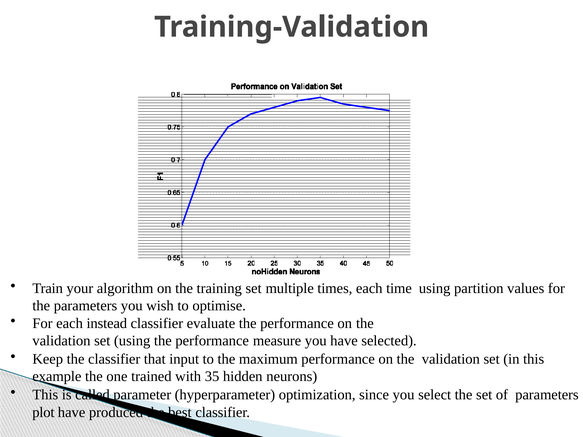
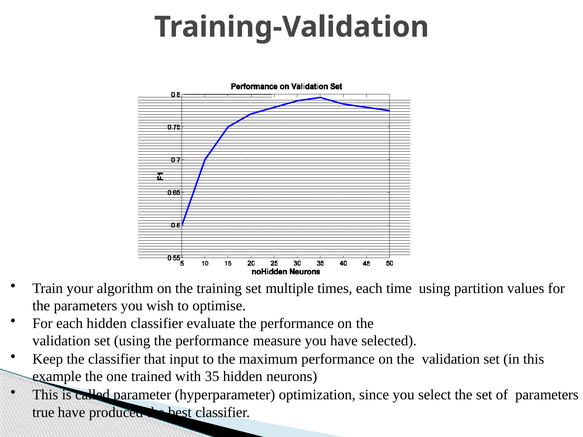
each instead: instead -> hidden
plot: plot -> true
